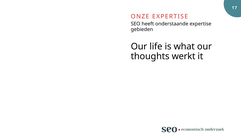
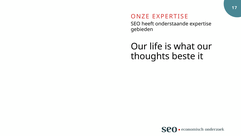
werkt: werkt -> beste
